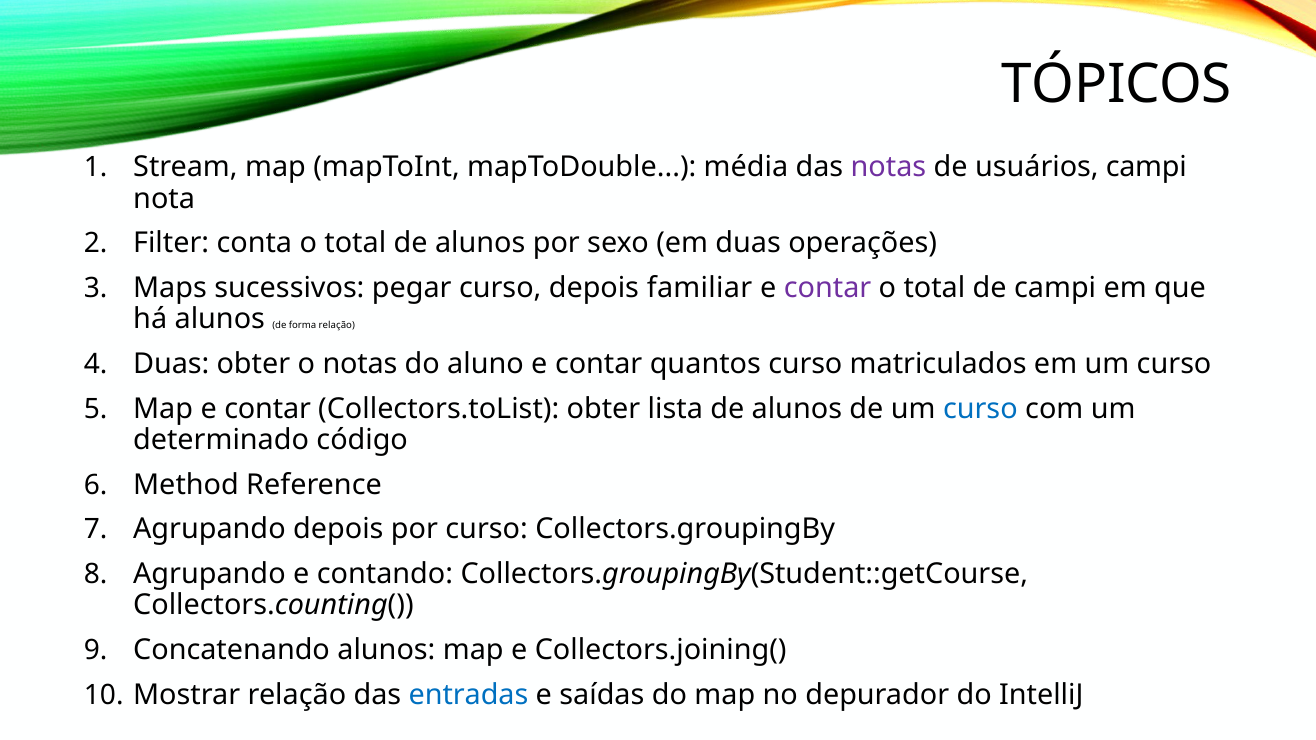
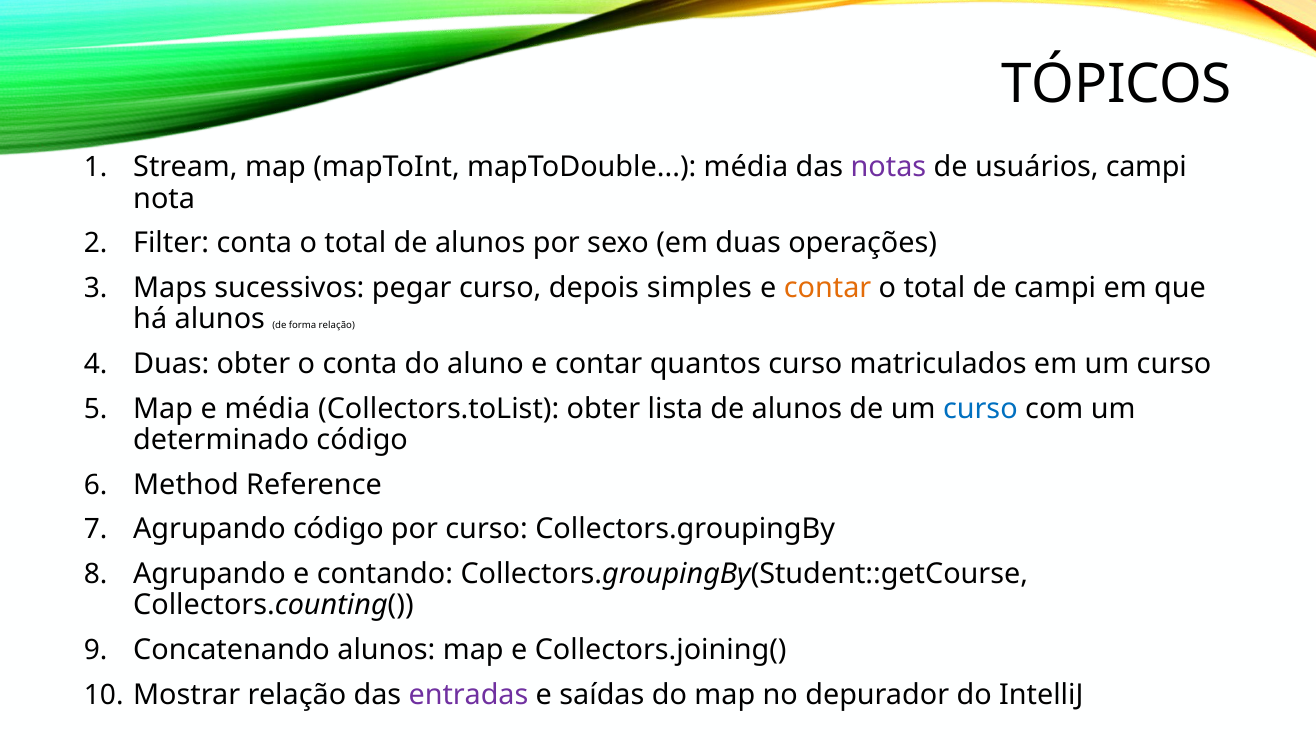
familiar: familiar -> simples
contar at (828, 288) colour: purple -> orange
o notas: notas -> conta
Map e contar: contar -> média
Agrupando depois: depois -> código
entradas colour: blue -> purple
